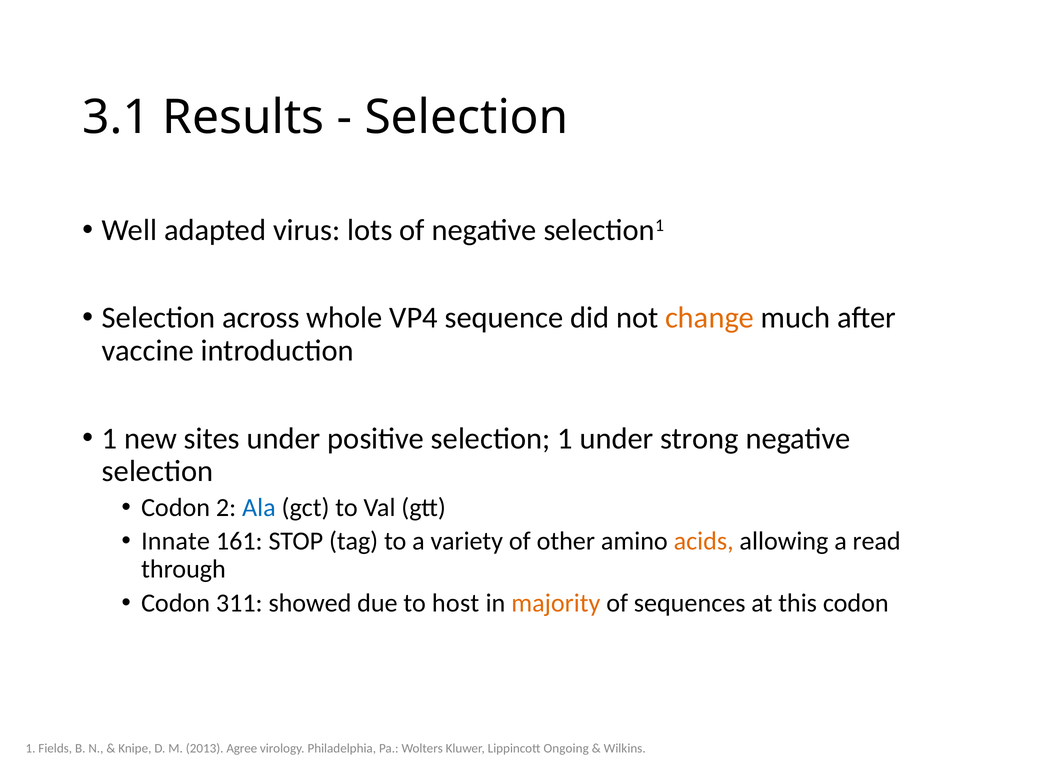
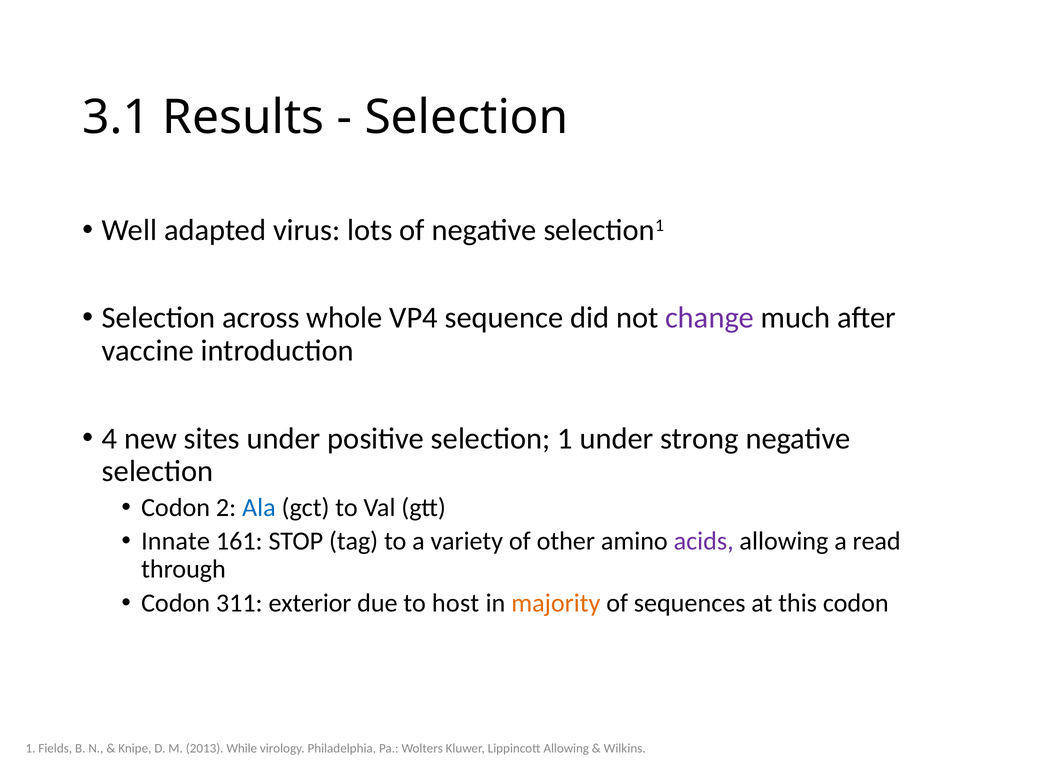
change colour: orange -> purple
1 at (110, 439): 1 -> 4
acids colour: orange -> purple
showed: showed -> exterior
Agree: Agree -> While
Lippincott Ongoing: Ongoing -> Allowing
